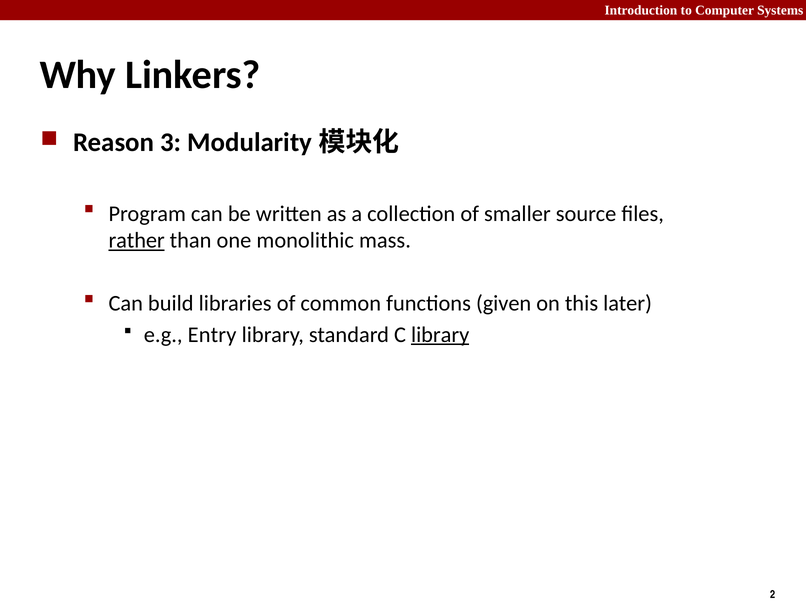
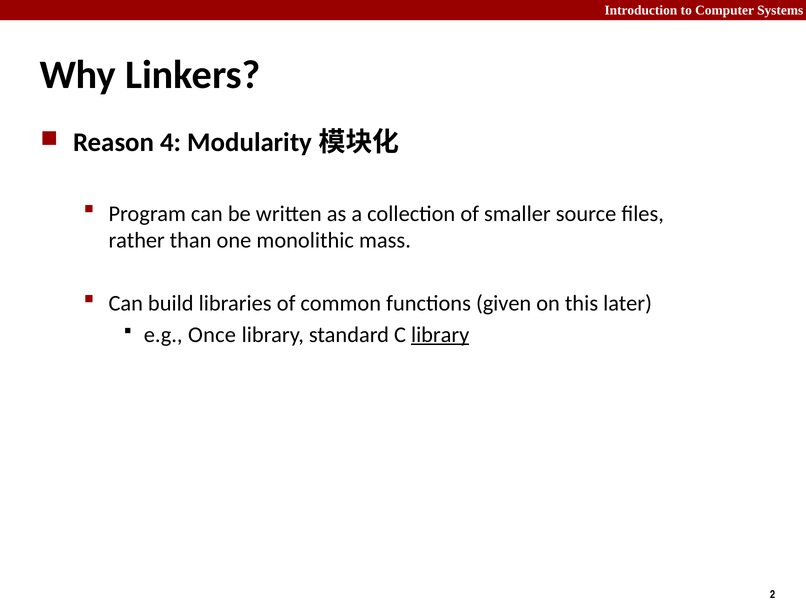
3: 3 -> 4
rather underline: present -> none
Entry: Entry -> Once
